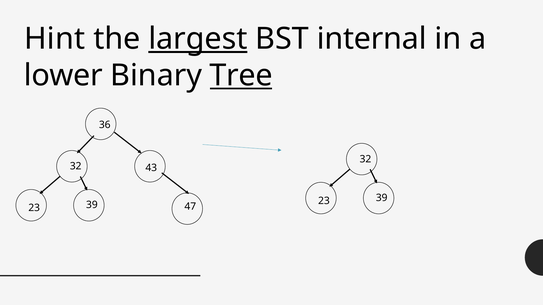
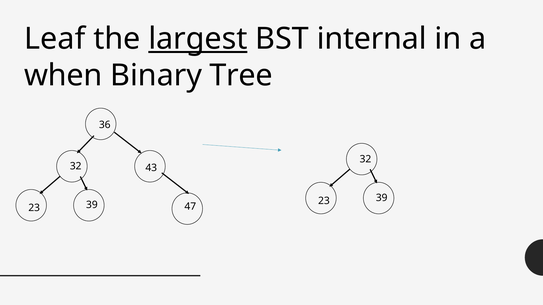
Hint: Hint -> Leaf
lower: lower -> when
Tree underline: present -> none
